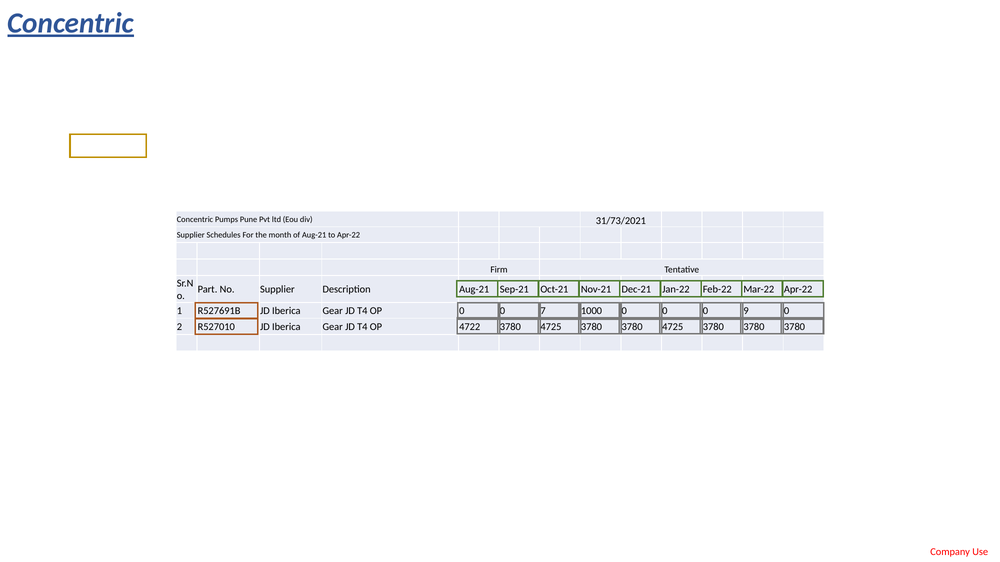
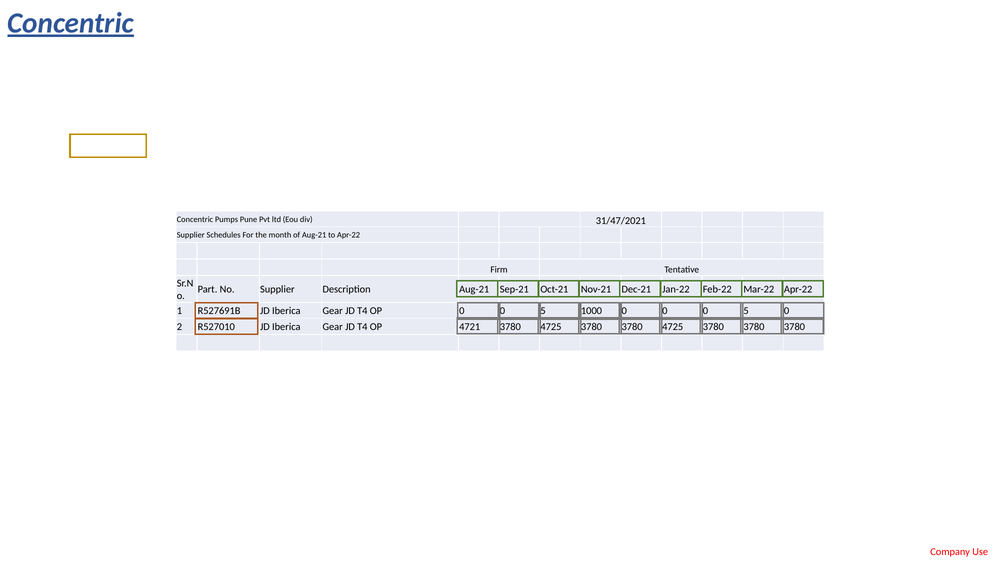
31/73/2021: 31/73/2021 -> 31/47/2021
OP 0 0 7: 7 -> 5
0 0 0 9: 9 -> 5
4722: 4722 -> 4721
